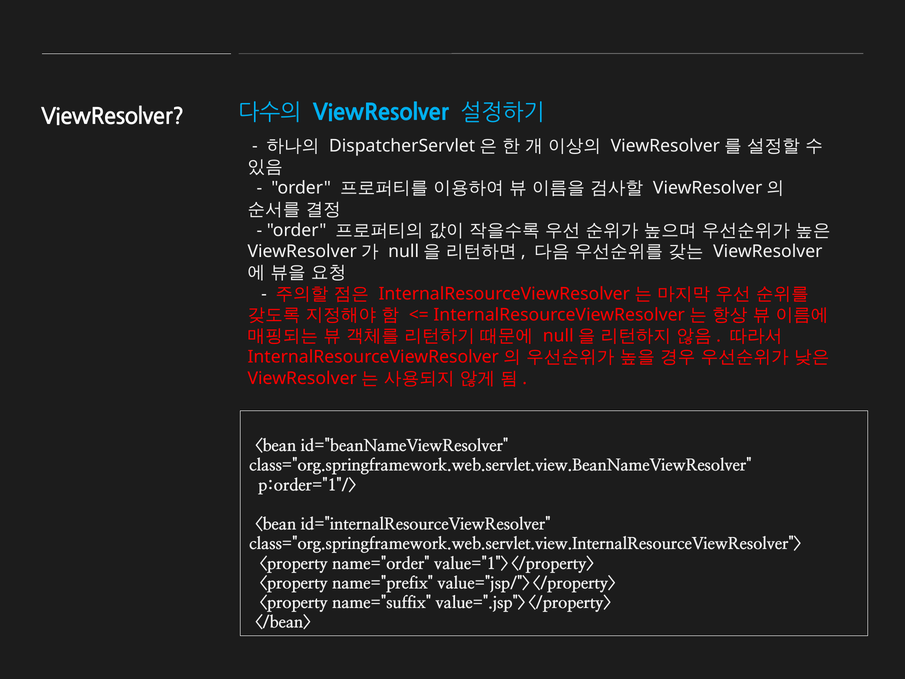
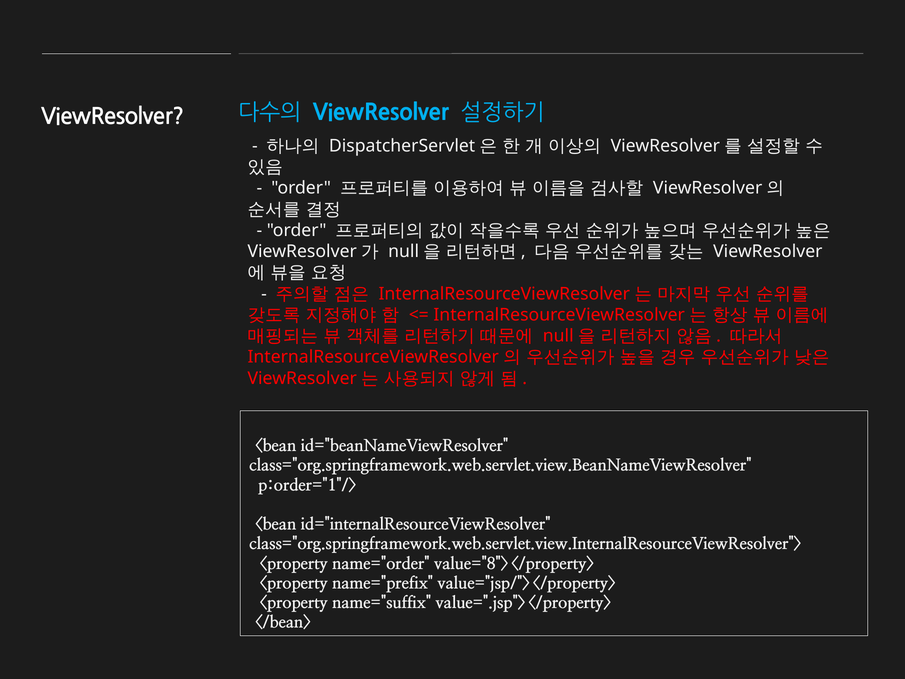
value="1"></property>: value="1"></property> -> value="8"></property>
